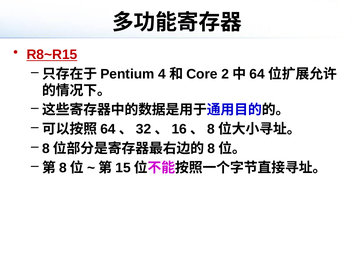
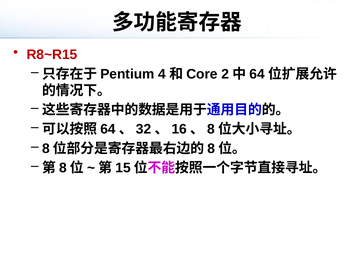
R8~R15 underline: present -> none
